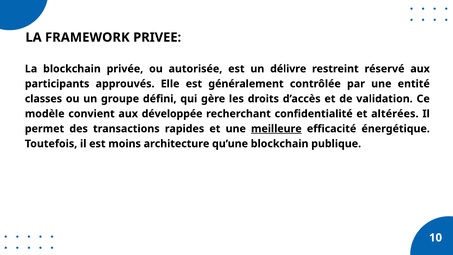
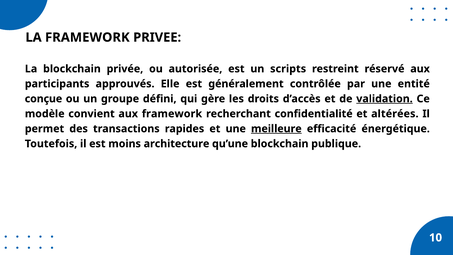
délivre: délivre -> scripts
classes: classes -> conçue
validation underline: none -> present
aux développée: développée -> framework
